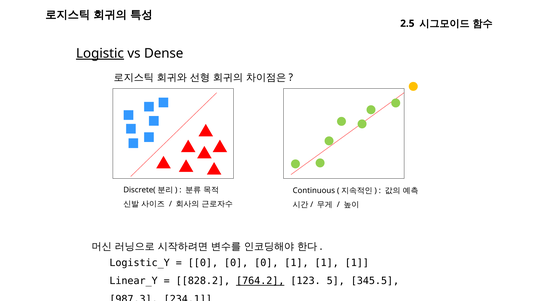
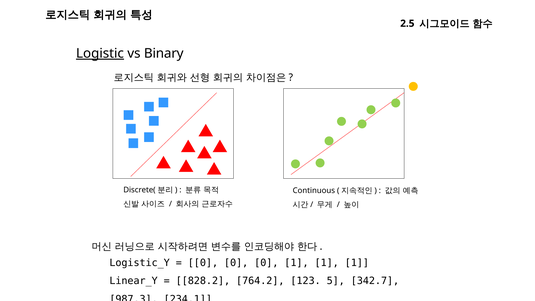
Dense: Dense -> Binary
764.2 underline: present -> none
345.5: 345.5 -> 342.7
